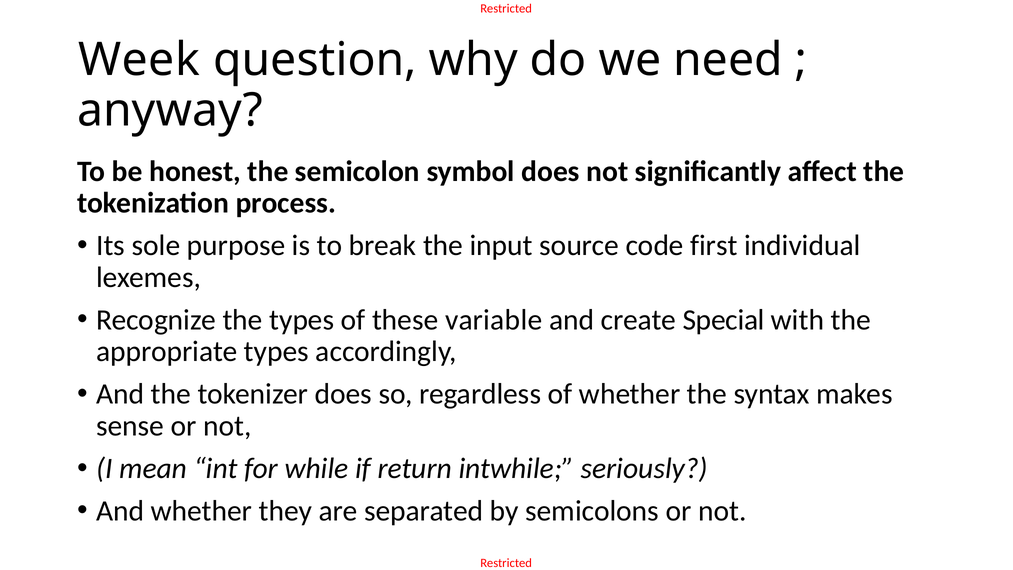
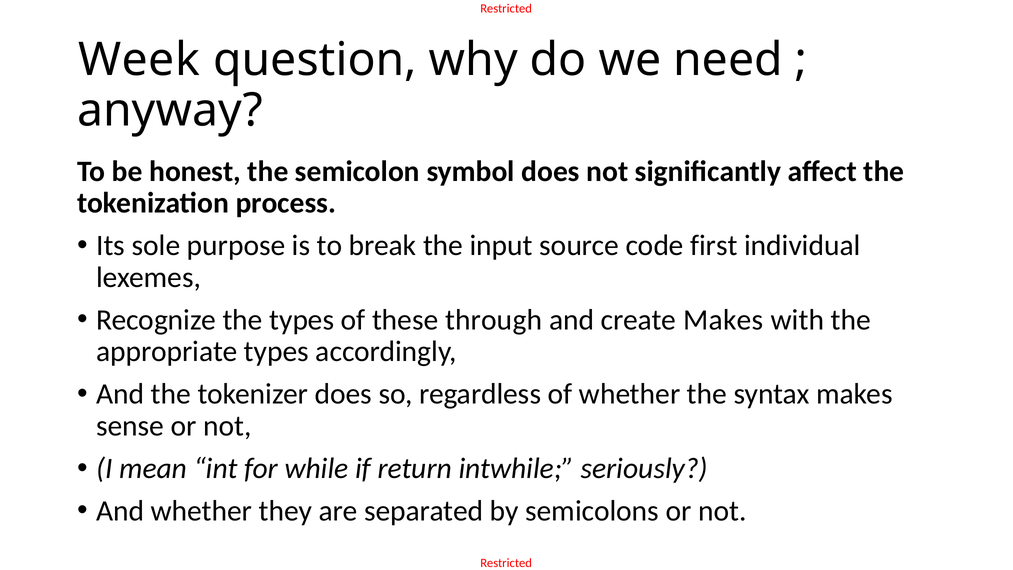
variable: variable -> through
create Special: Special -> Makes
